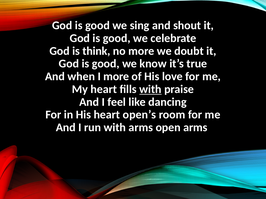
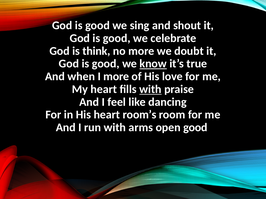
know underline: none -> present
open’s: open’s -> room’s
open arms: arms -> good
